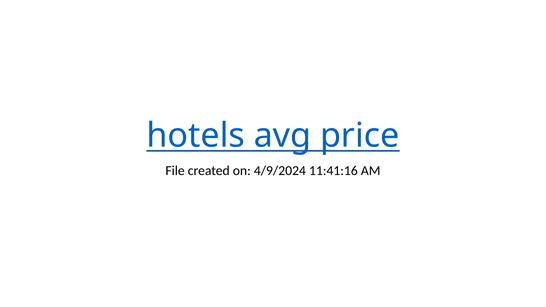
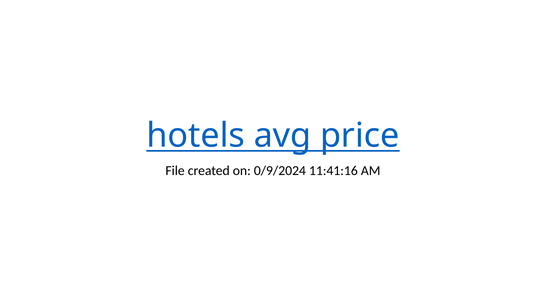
4/9/2024: 4/9/2024 -> 0/9/2024
